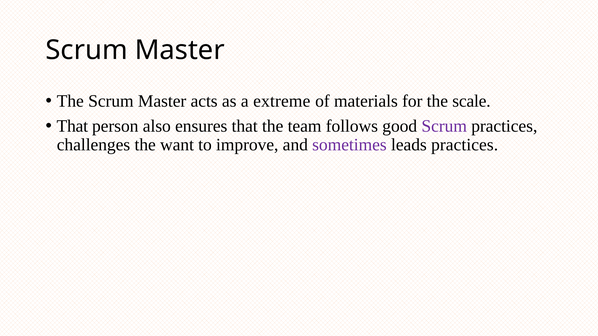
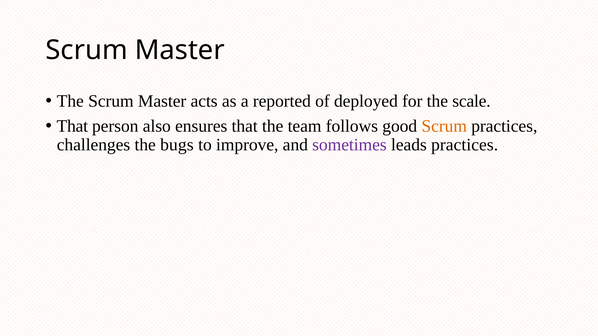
extreme: extreme -> reported
materials: materials -> deployed
Scrum at (444, 126) colour: purple -> orange
want: want -> bugs
